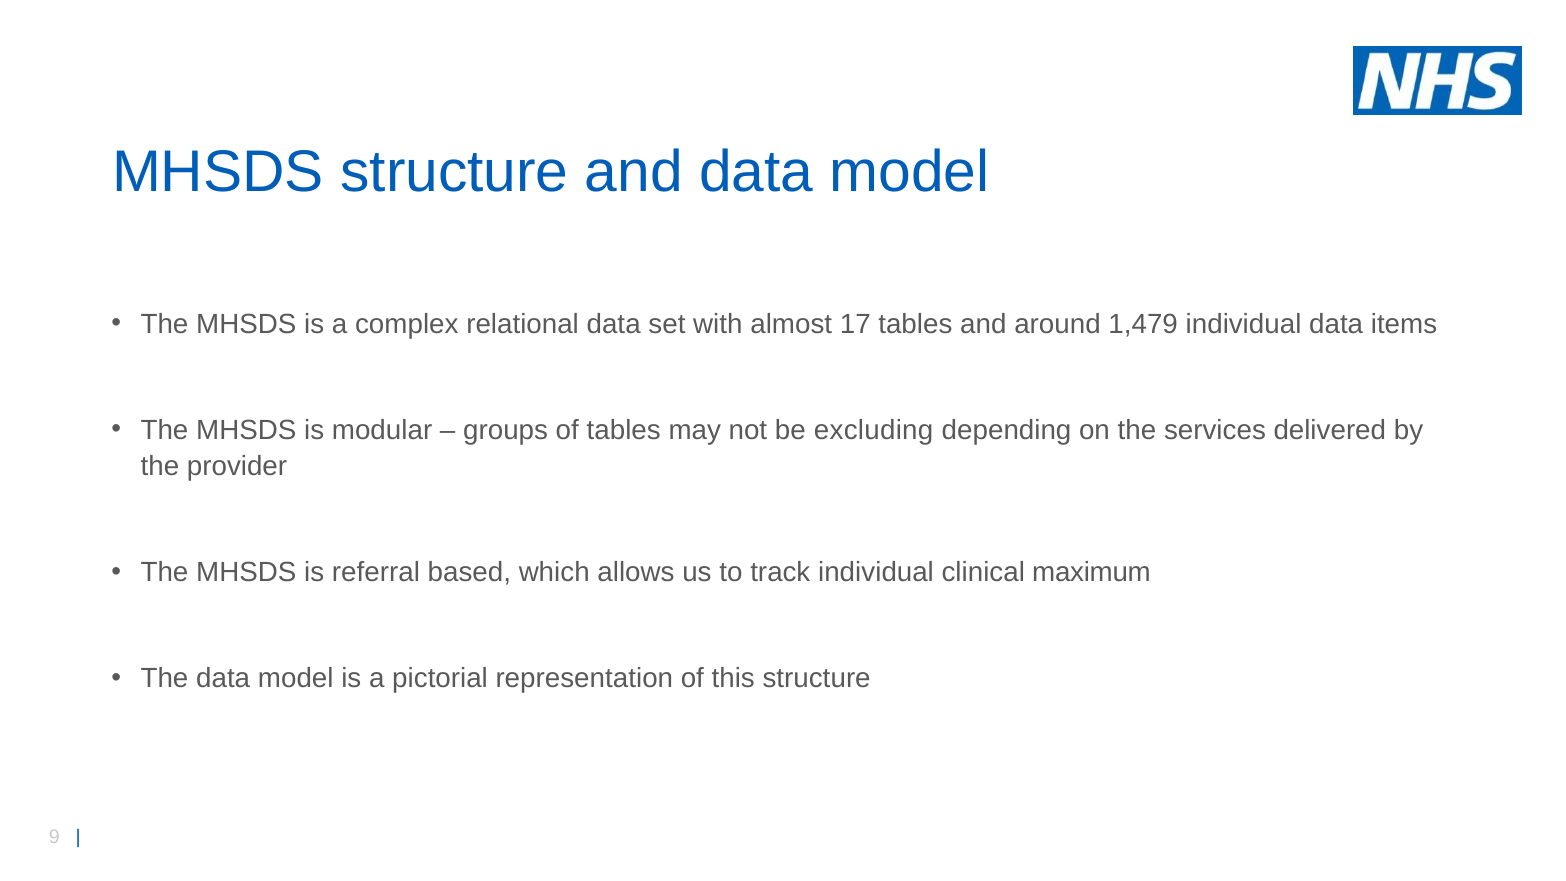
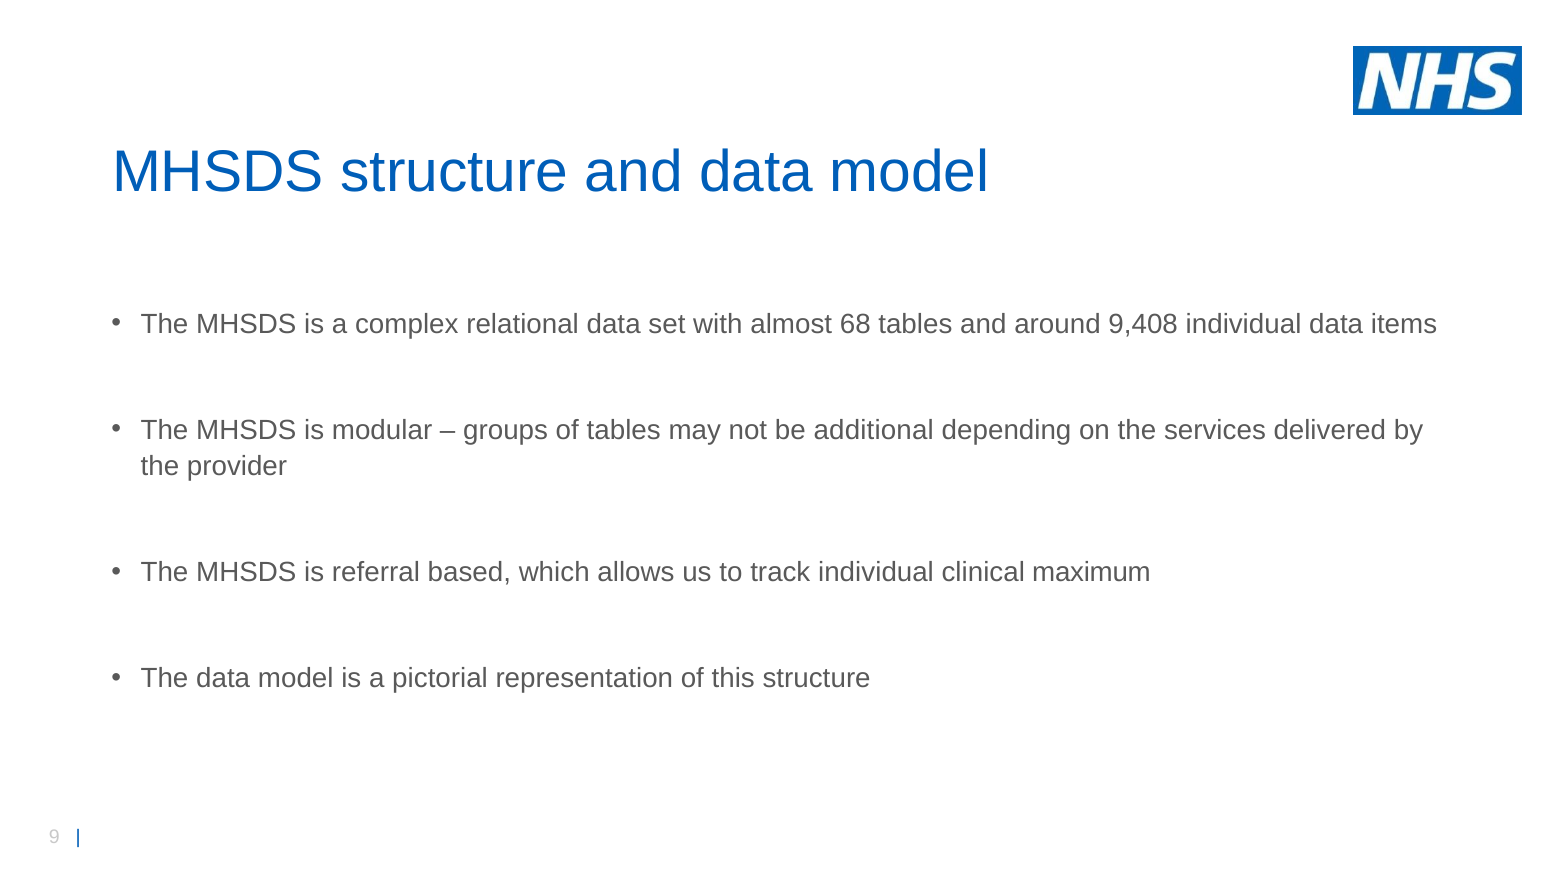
17: 17 -> 68
1,479: 1,479 -> 9,408
excluding: excluding -> additional
